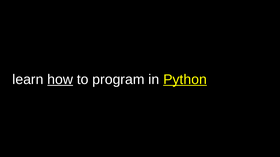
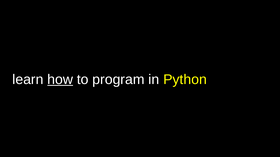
Python underline: present -> none
